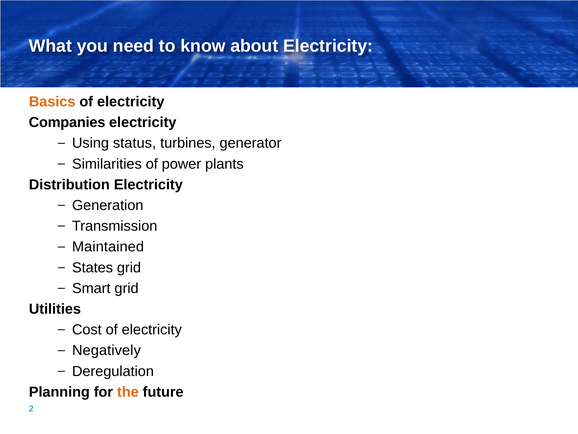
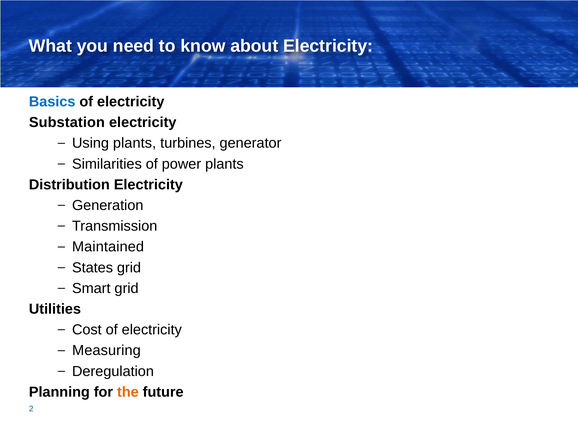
Basics colour: orange -> blue
Companies: Companies -> Substation
Using status: status -> plants
Negatively: Negatively -> Measuring
